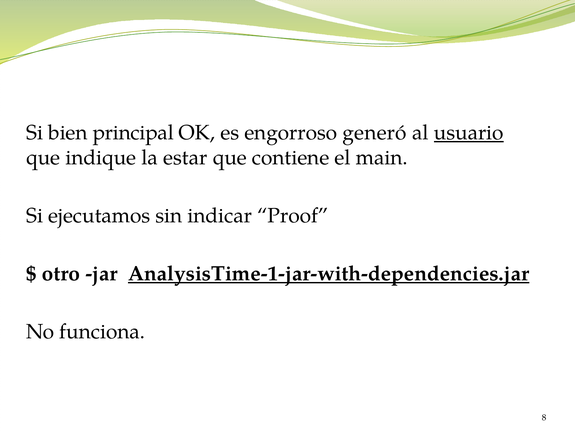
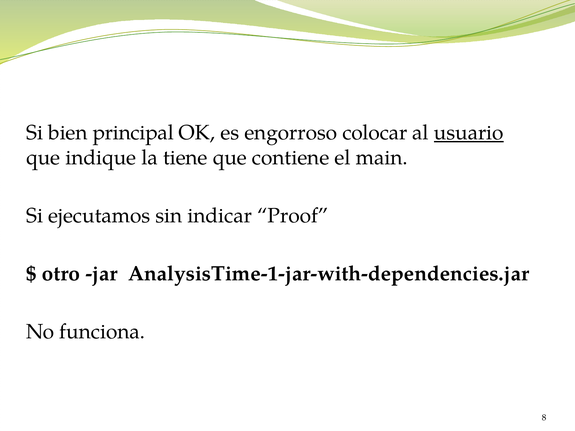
generó: generó -> colocar
estar: estar -> tiene
AnalysisTime-1-jar-with-dependencies.jar underline: present -> none
